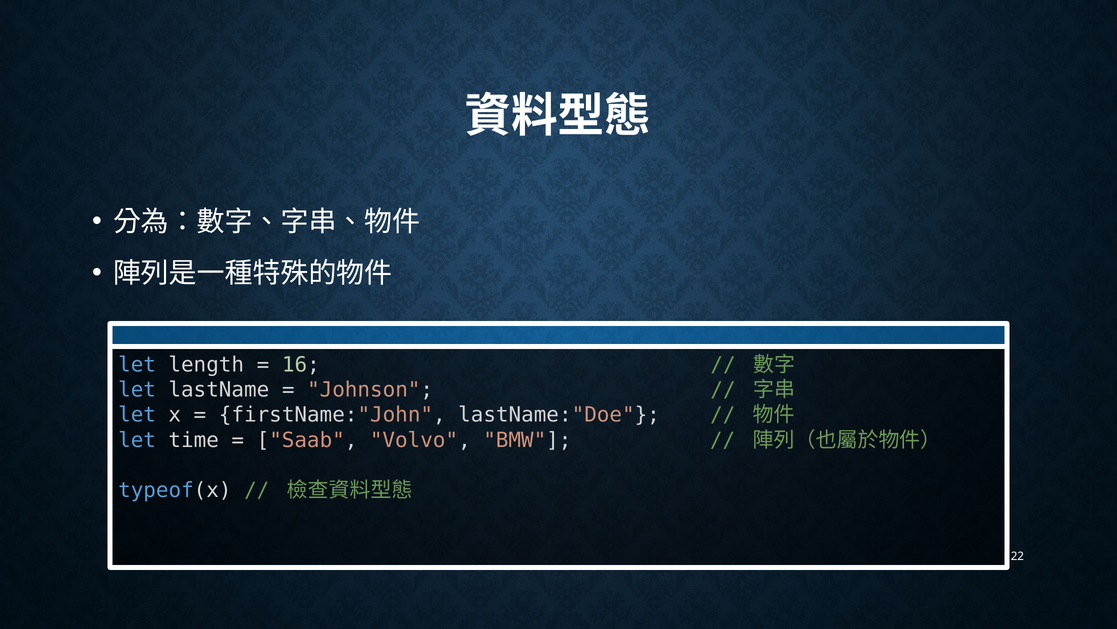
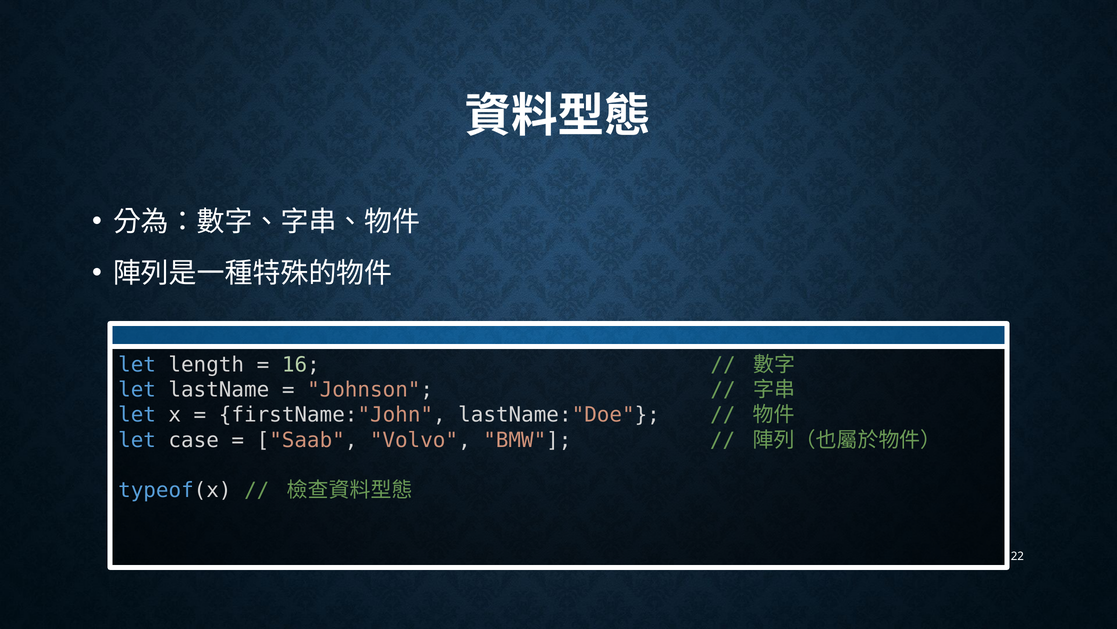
time: time -> case
